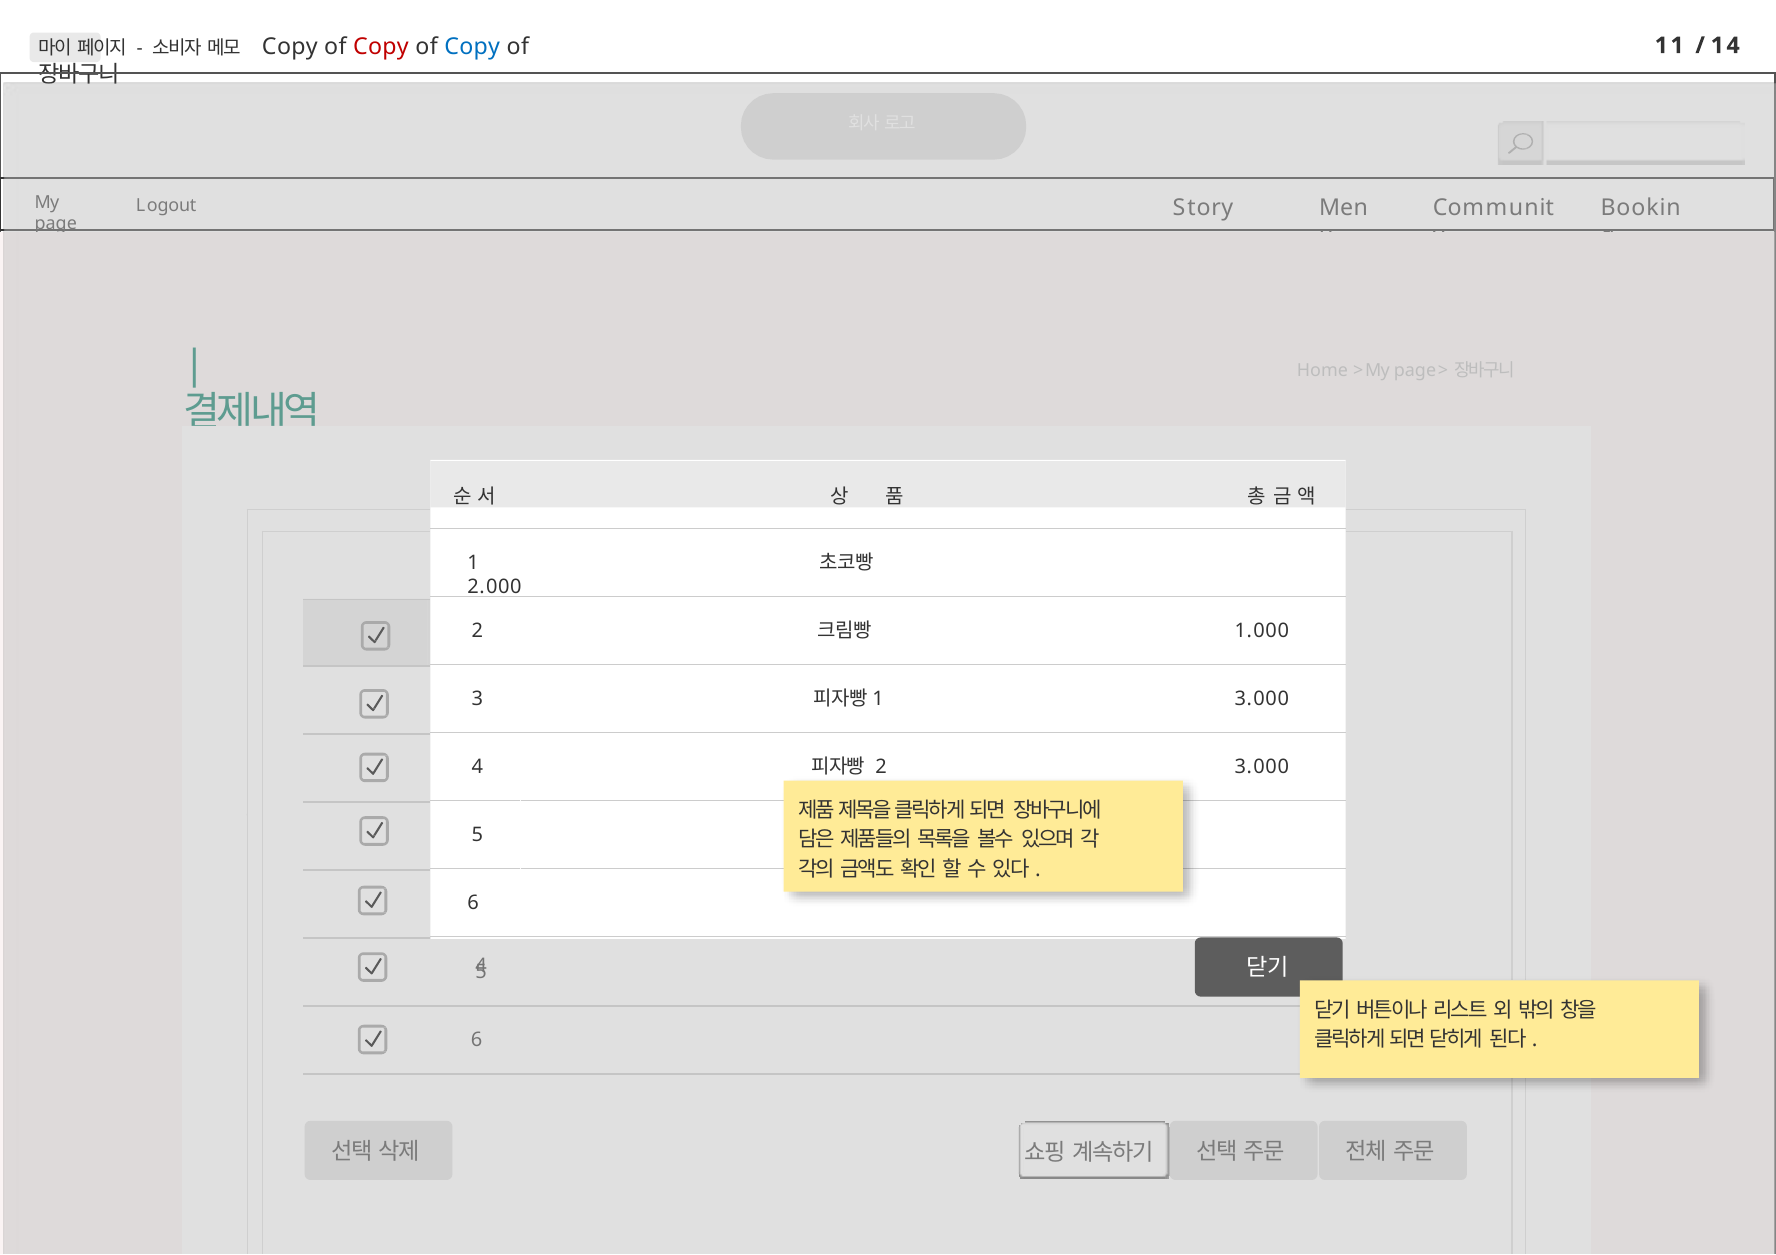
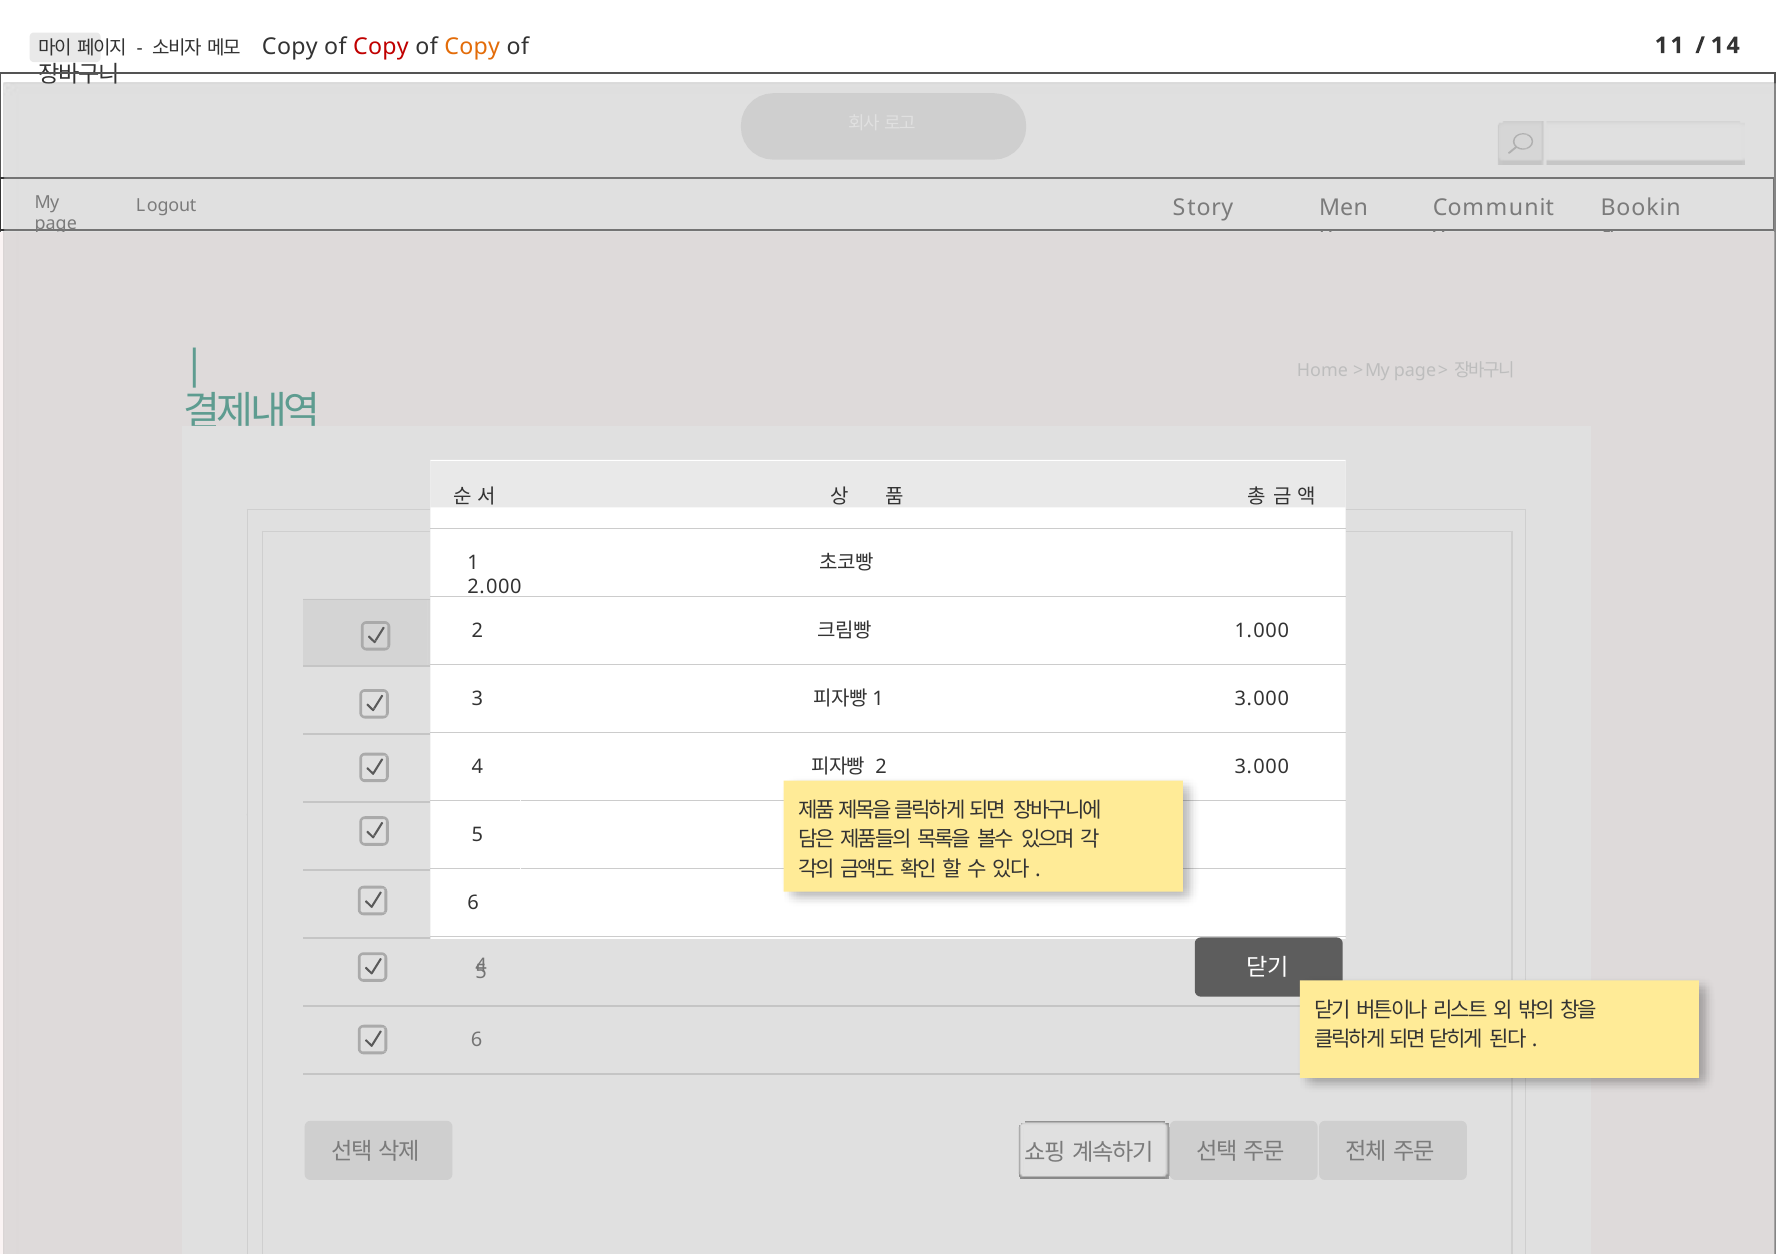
Copy at (472, 47) colour: blue -> orange
